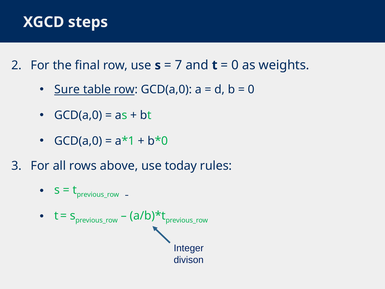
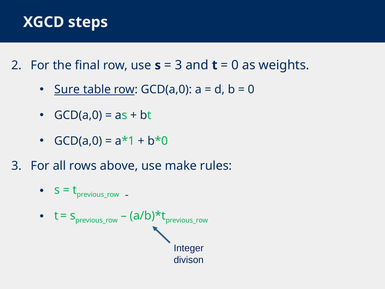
7 at (179, 65): 7 -> 3
today: today -> make
